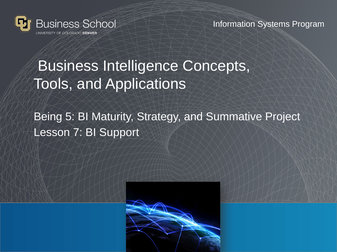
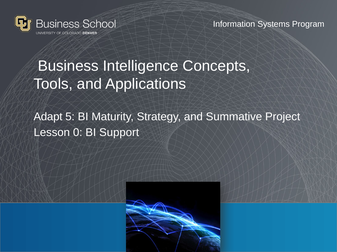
Being: Being -> Adapt
7: 7 -> 0
